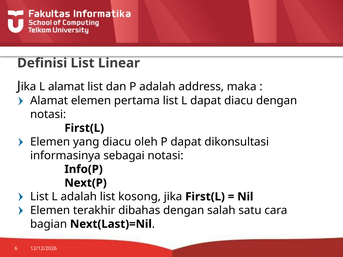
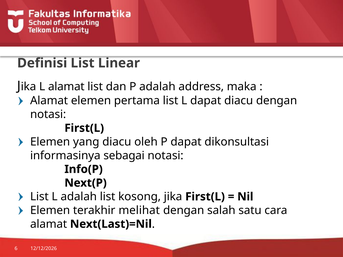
dibahas: dibahas -> melihat
bagian at (49, 224): bagian -> alamat
